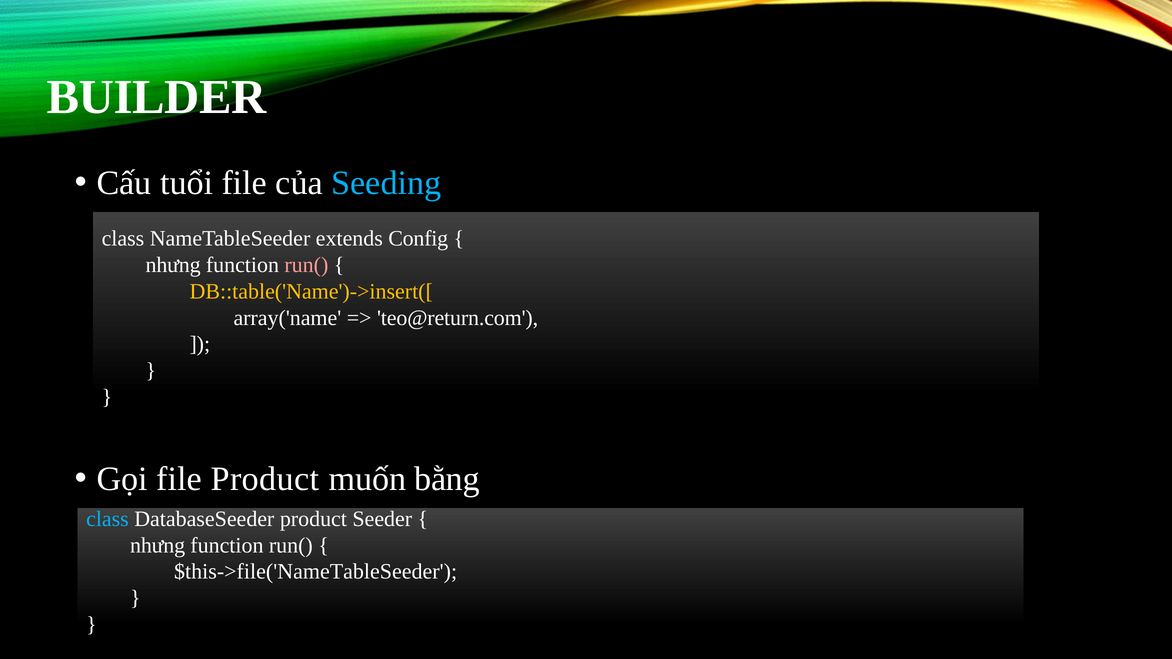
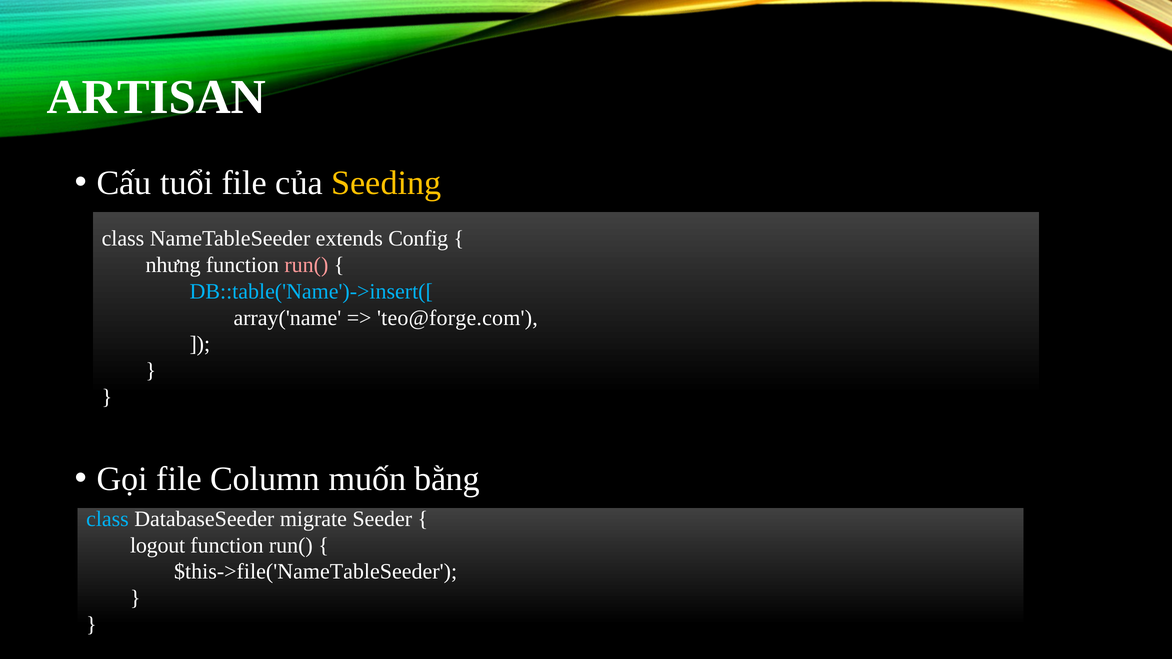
BUILDER: BUILDER -> ARTISAN
Seeding colour: light blue -> yellow
DB::table('Name')->insert([ colour: yellow -> light blue
teo@return.com: teo@return.com -> teo@forge.com
file Product: Product -> Column
DatabaseSeeder product: product -> migrate
nhưng at (158, 546): nhưng -> logout
